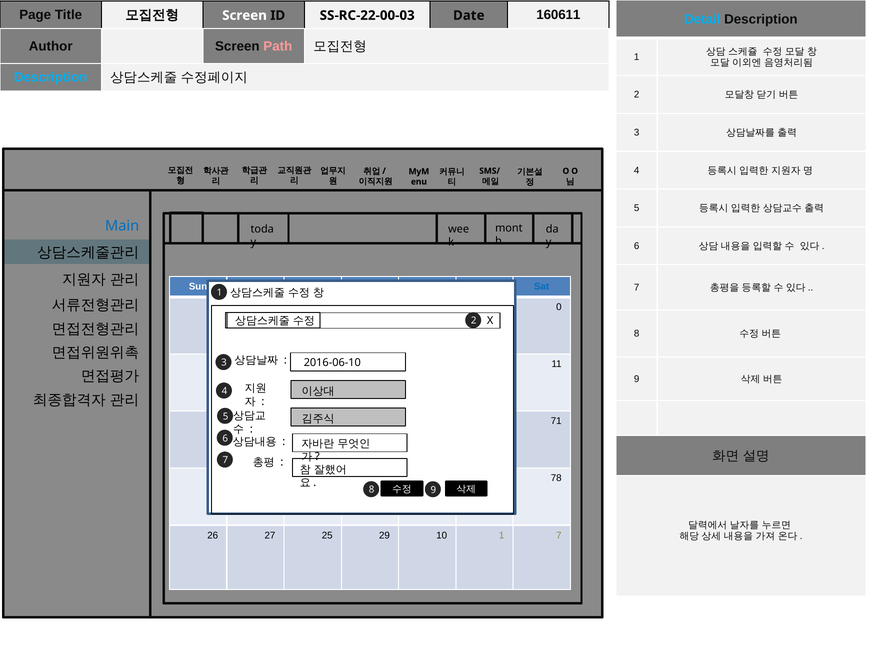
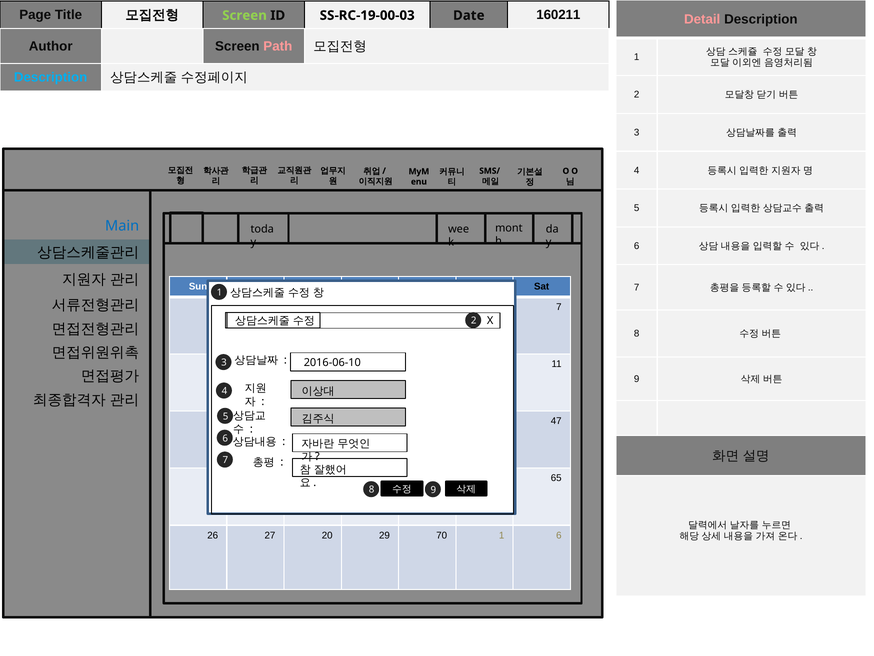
Screen at (245, 15) colour: white -> light green
SS-RC-22-00-03: SS-RC-22-00-03 -> SS-RC-19-00-03
160611: 160611 -> 160211
Detail colour: light blue -> pink
Sat colour: blue -> black
0 at (559, 307): 0 -> 7
71: 71 -> 47
78: 78 -> 65
27 25: 25 -> 20
29 10: 10 -> 70
1 7: 7 -> 6
